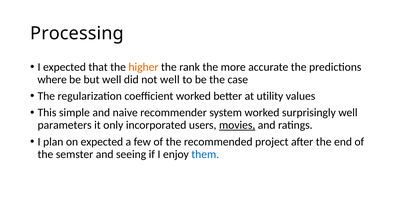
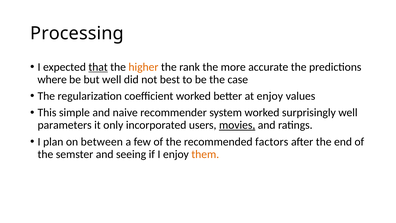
that underline: none -> present
not well: well -> best
at utility: utility -> enjoy
on expected: expected -> between
project: project -> factors
them colour: blue -> orange
